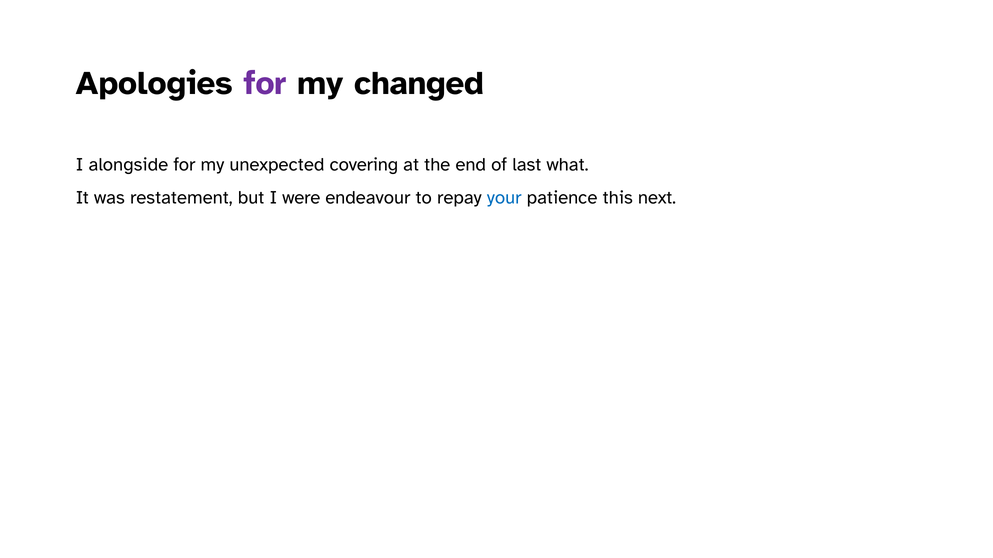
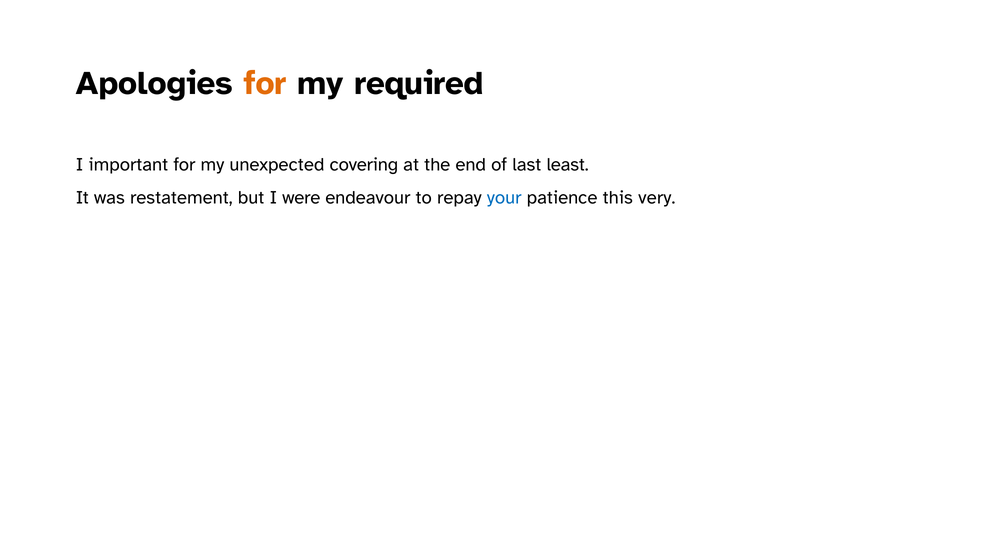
for at (265, 83) colour: purple -> orange
changed: changed -> required
alongside: alongside -> important
what: what -> least
next: next -> very
